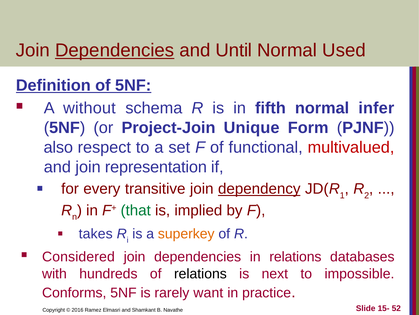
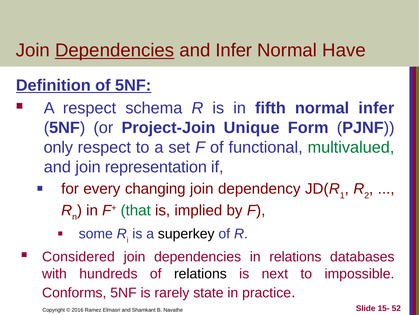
and Until: Until -> Infer
Used: Used -> Have
A without: without -> respect
also: also -> only
multivalued colour: red -> green
transitive: transitive -> changing
dependency underline: present -> none
takes: takes -> some
superkey colour: orange -> black
want: want -> state
